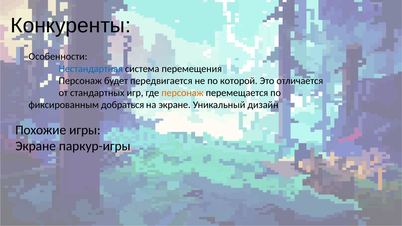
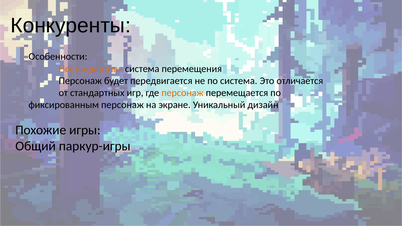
Нестандартная colour: blue -> orange
по которой: которой -> система
фиксированным добраться: добраться -> персонаж
Экране at (36, 146): Экране -> Общий
